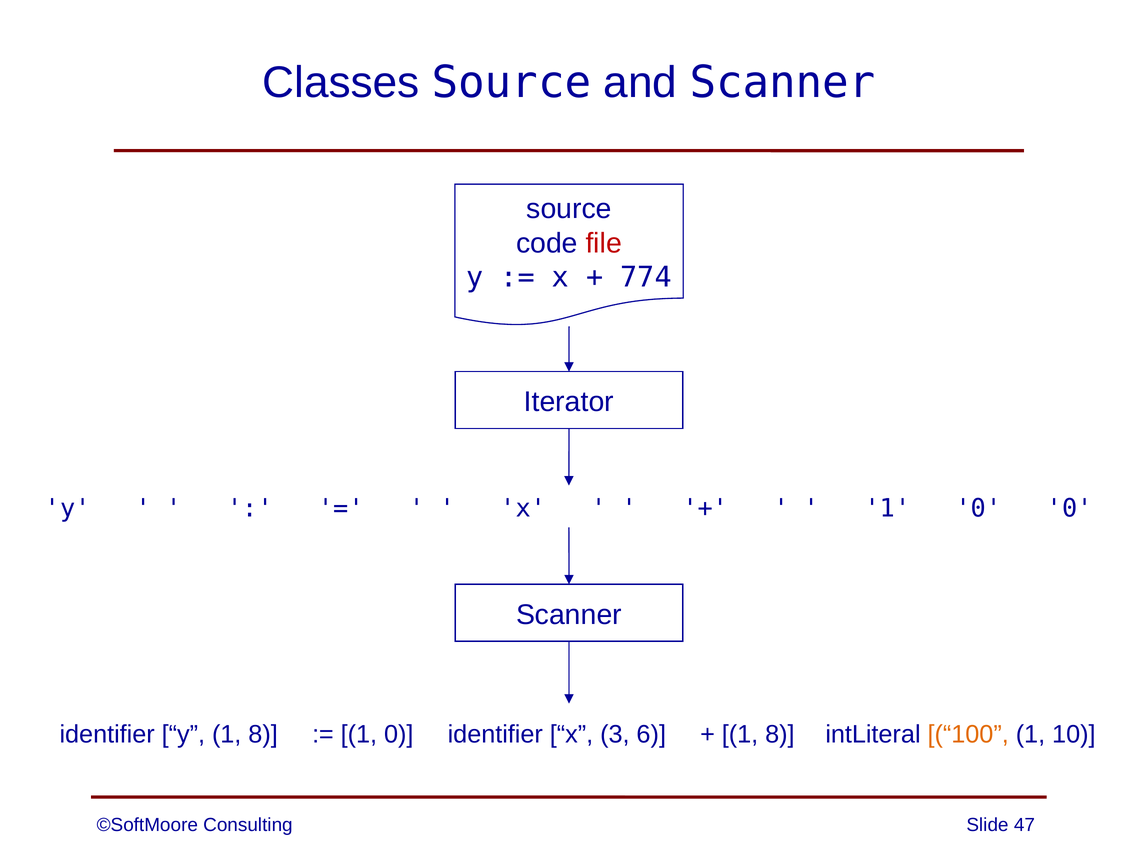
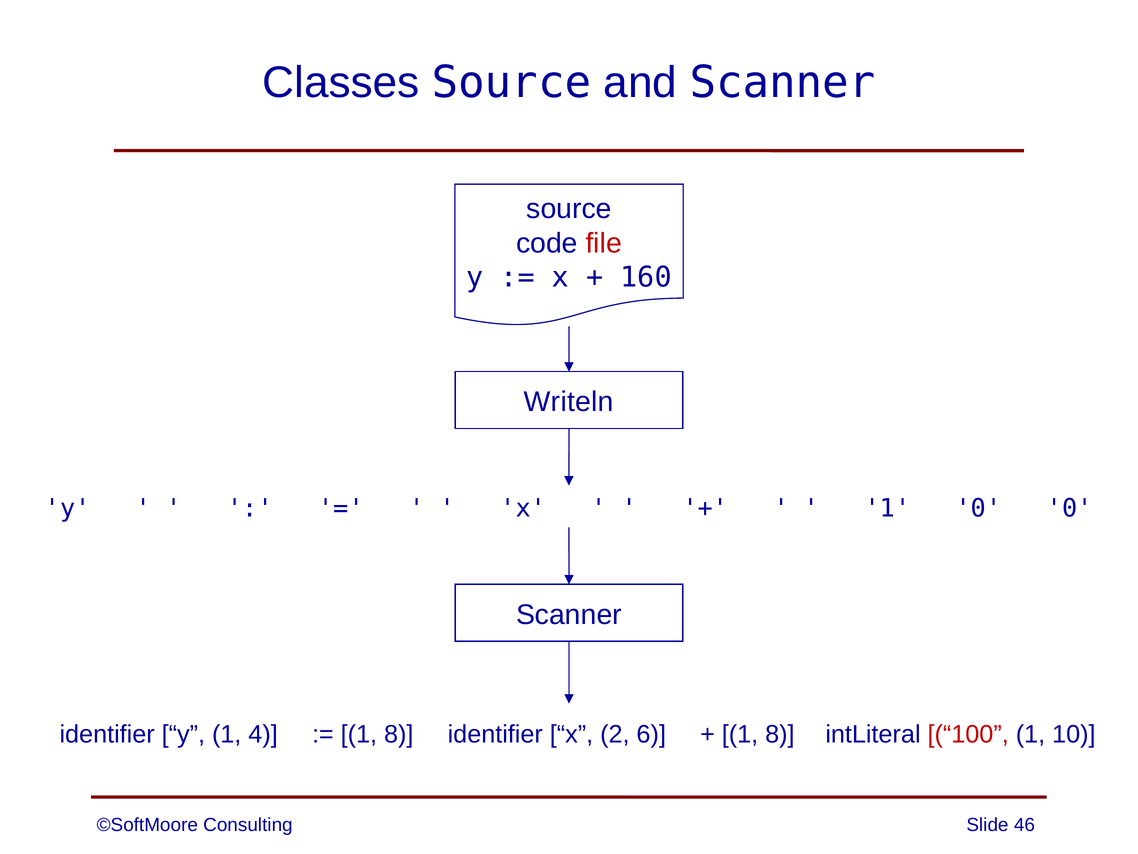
774: 774 -> 160
Iterator: Iterator -> Writeln
y 1 8: 8 -> 4
0 at (399, 734): 0 -> 8
3: 3 -> 2
100 colour: orange -> red
47: 47 -> 46
